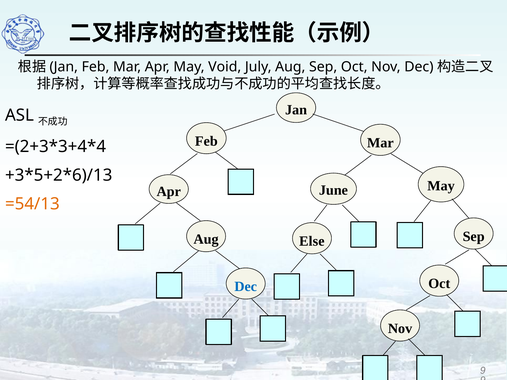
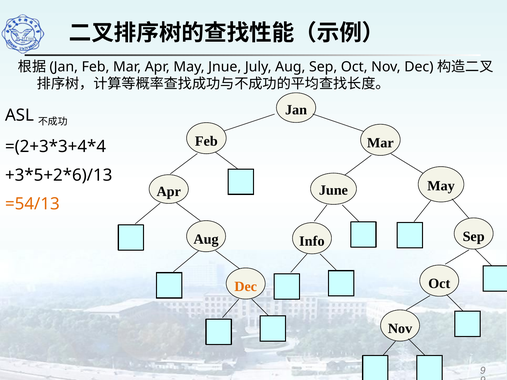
Void: Void -> Jnue
Else: Else -> Info
Dec at (246, 287) colour: blue -> orange
